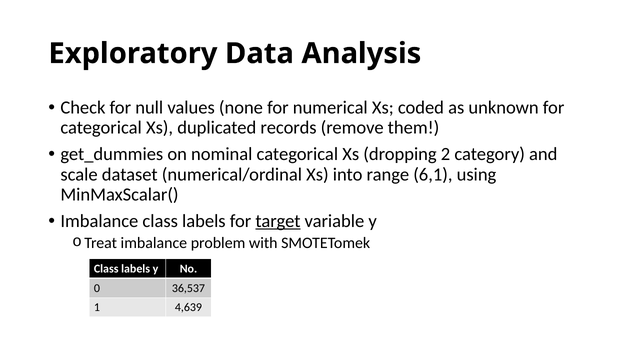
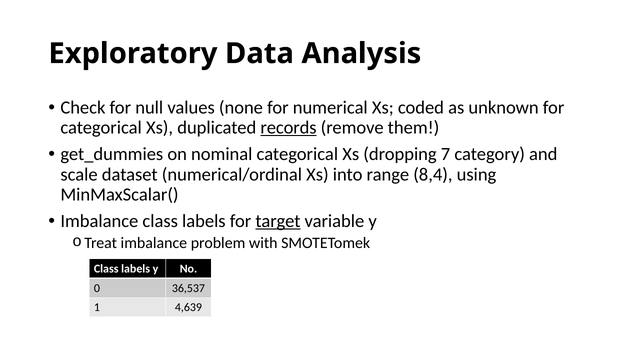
records underline: none -> present
2: 2 -> 7
6,1: 6,1 -> 8,4
